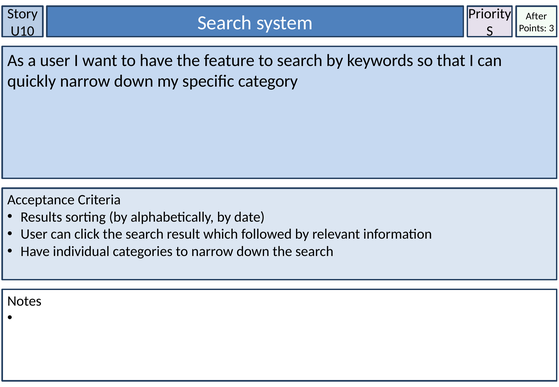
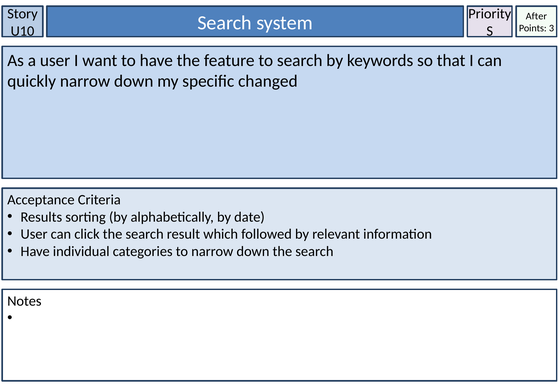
category: category -> changed
